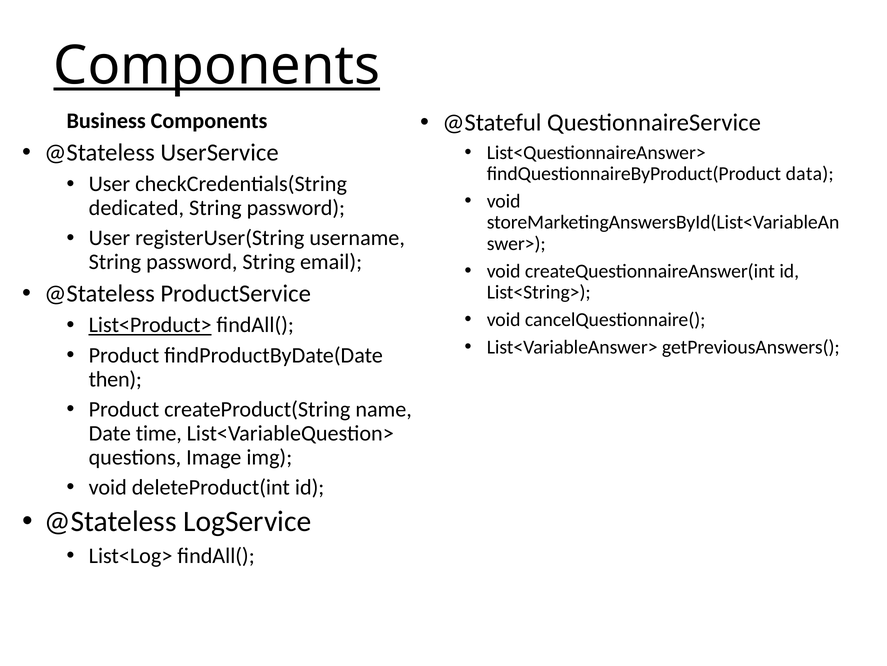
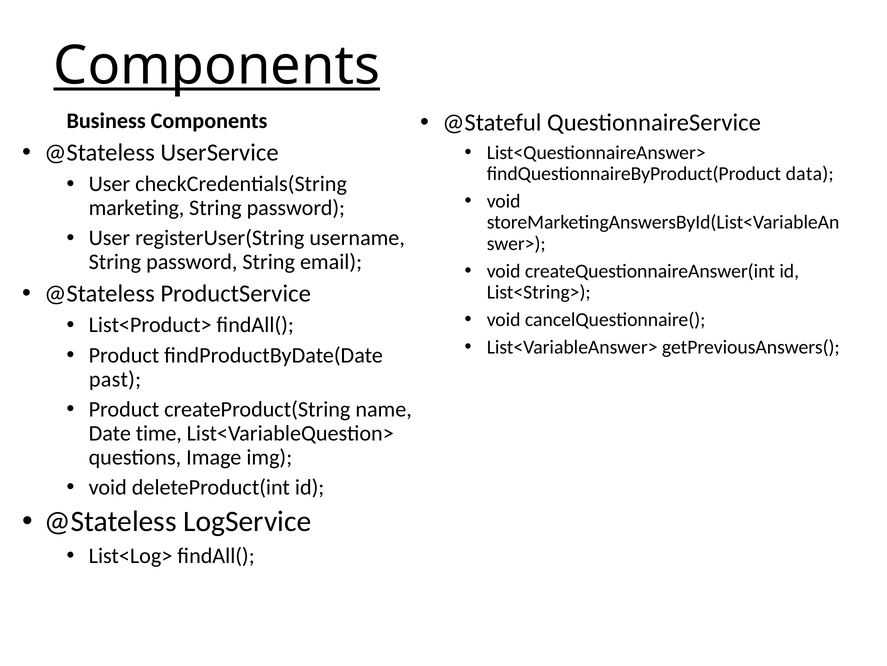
dedicated: dedicated -> marketing
List<Product> underline: present -> none
then: then -> past
